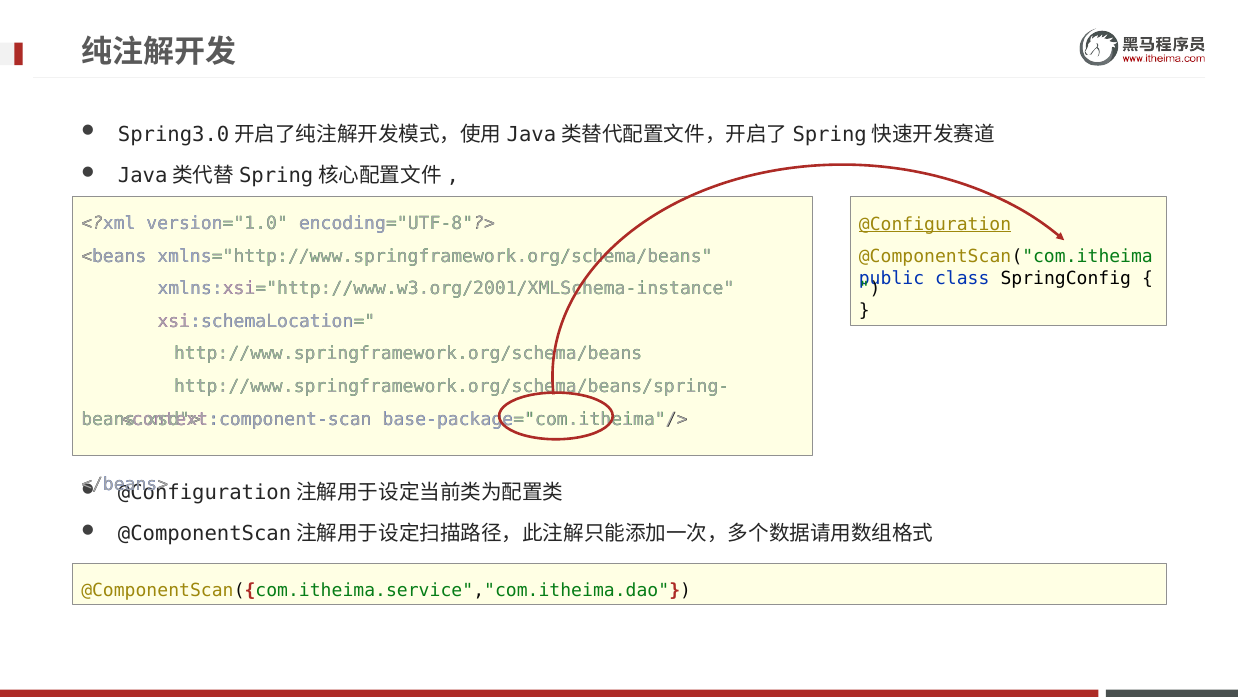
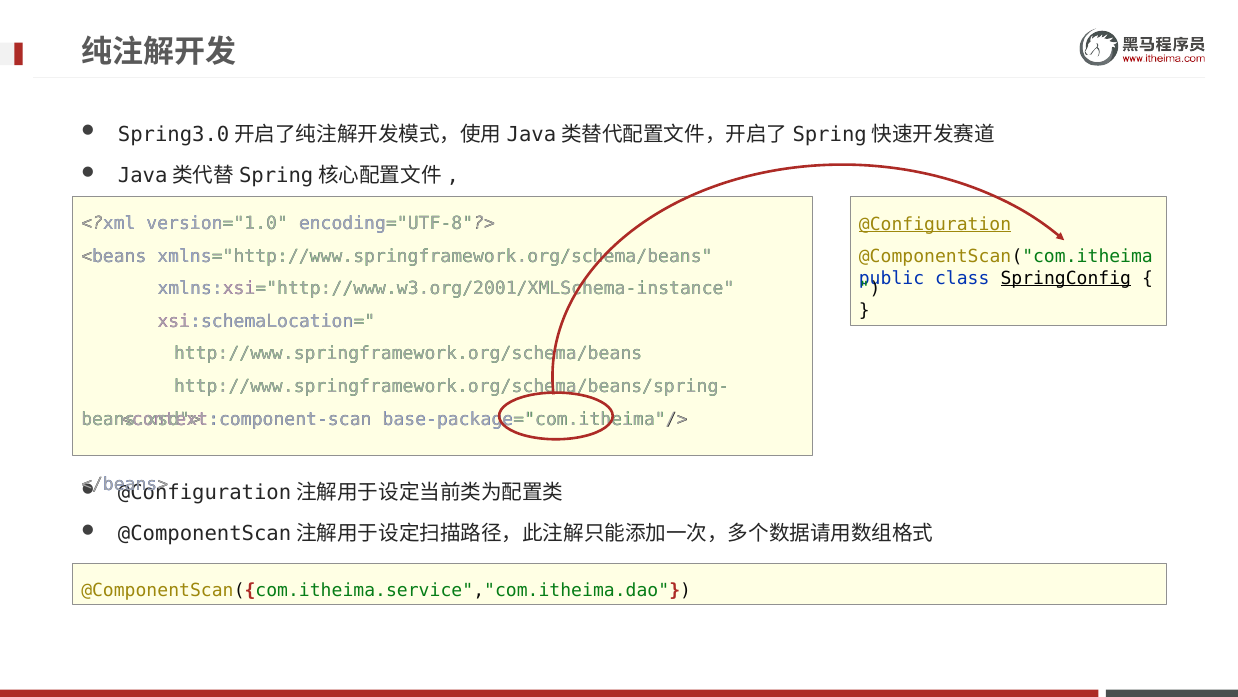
SpringConfig underline: none -> present
